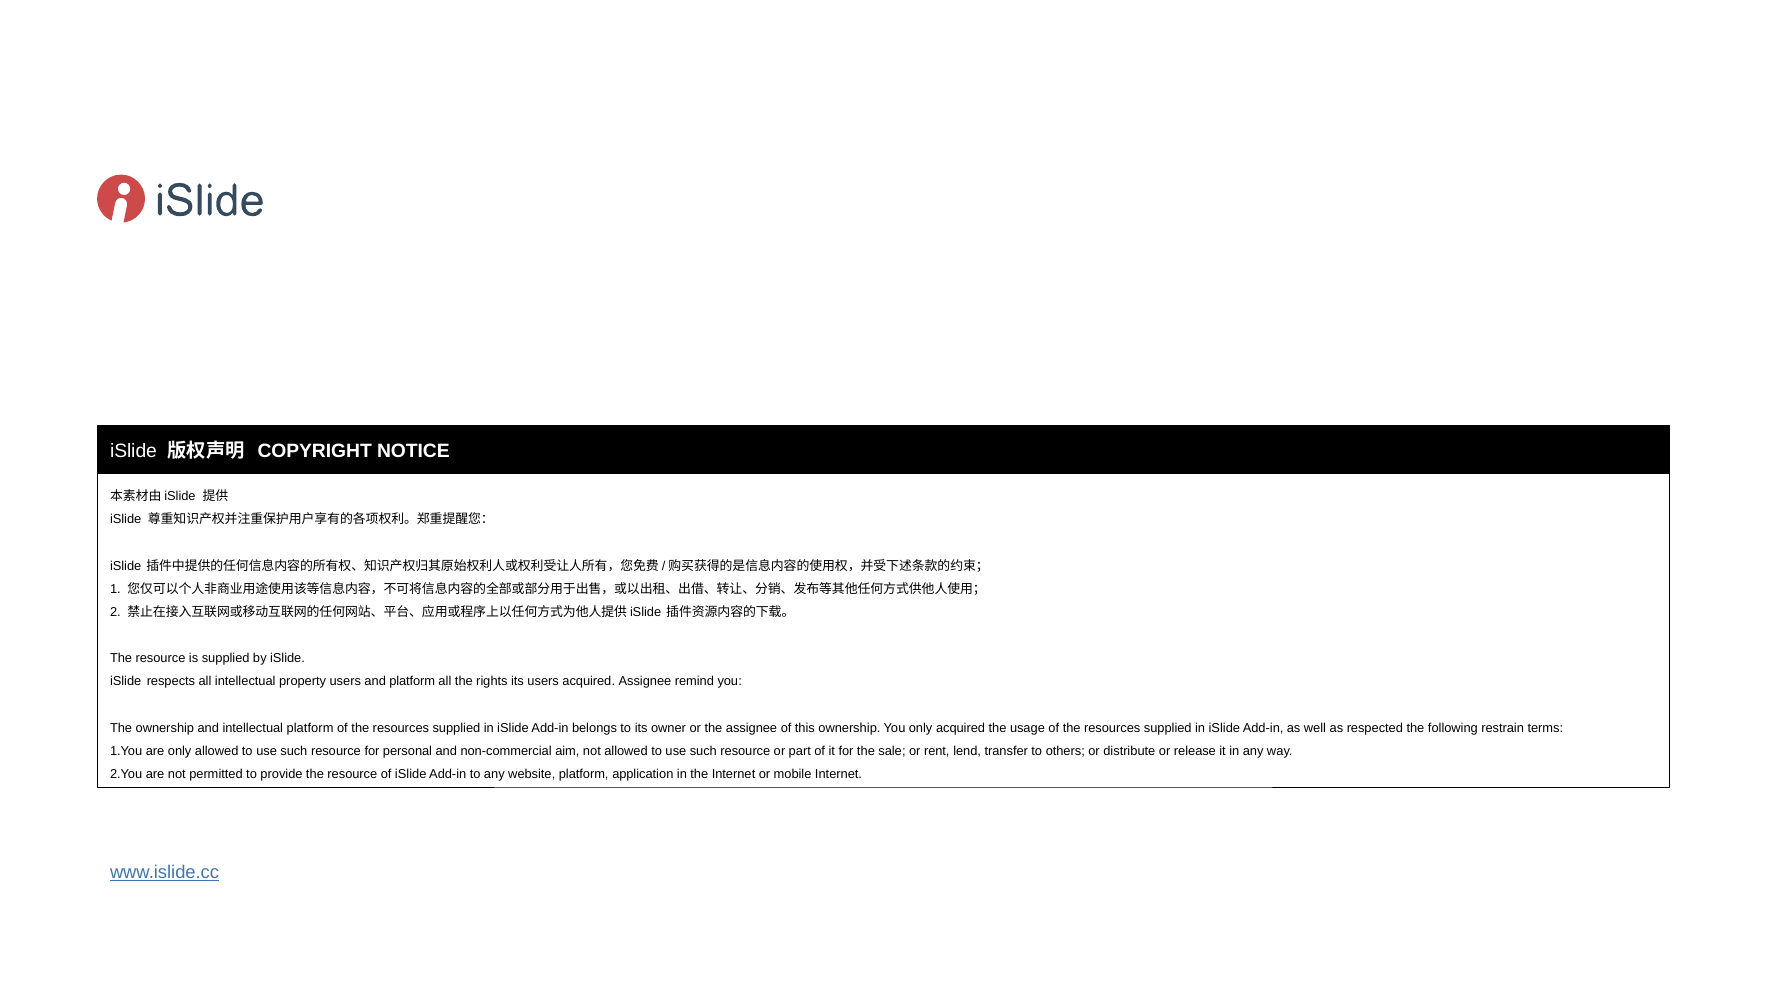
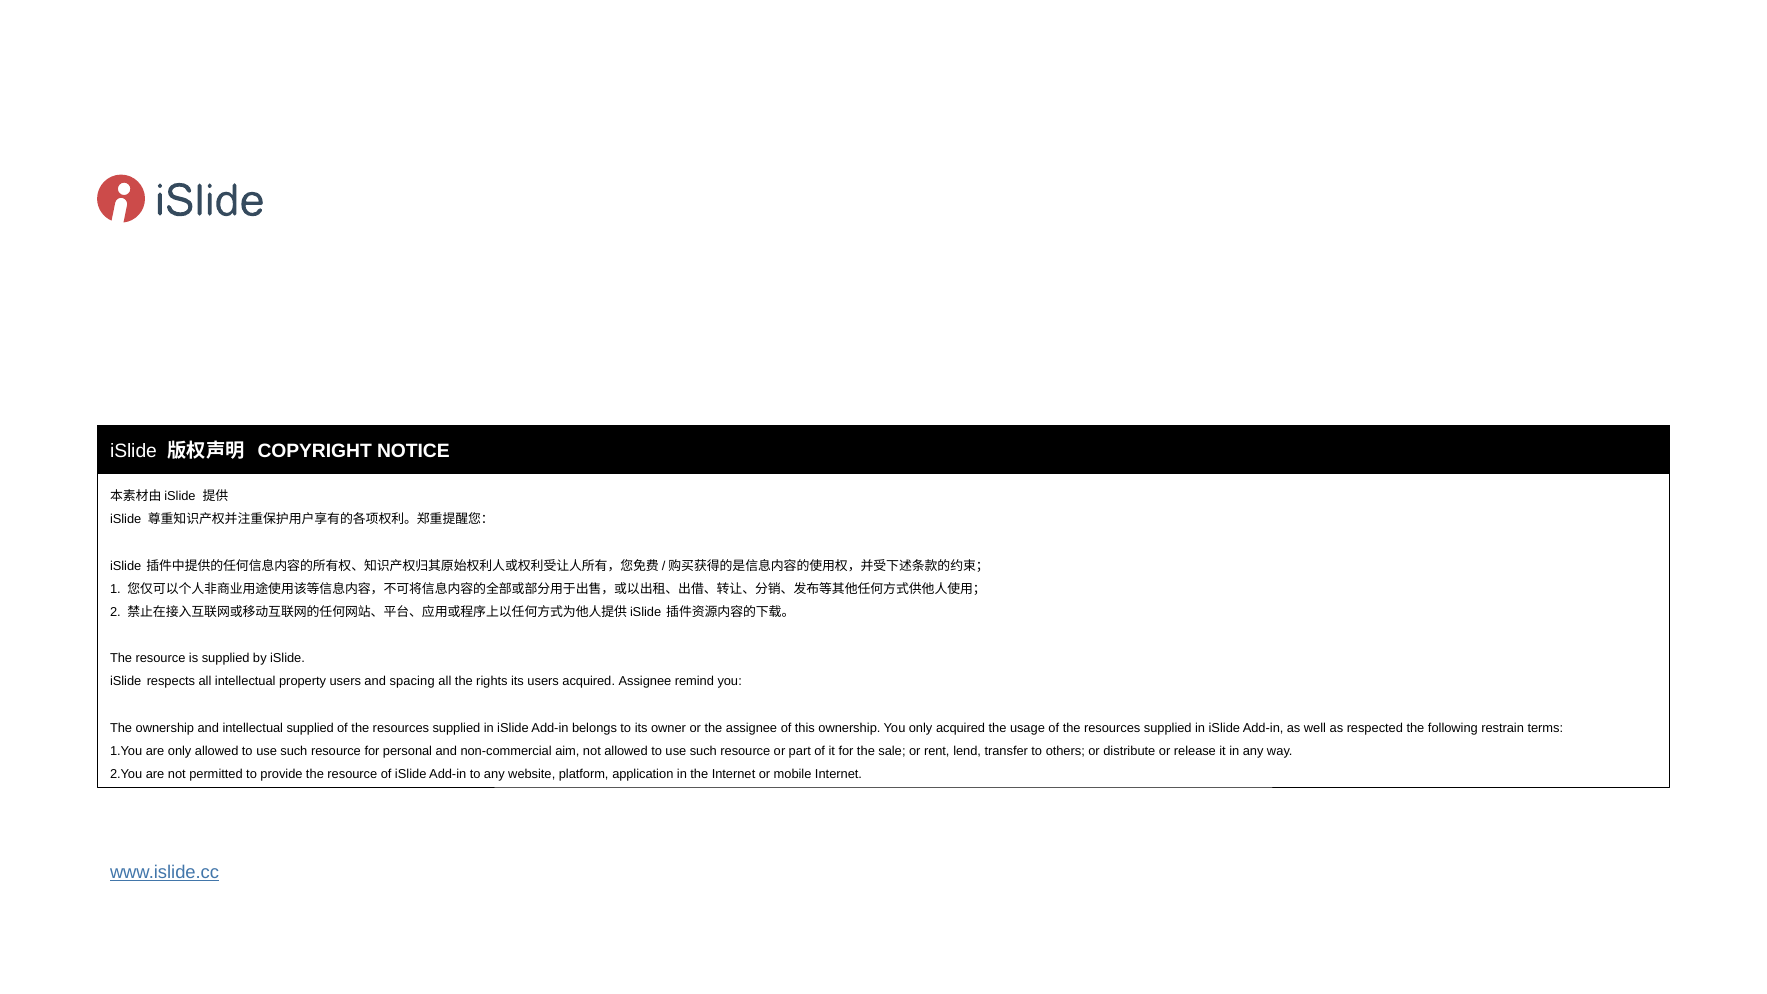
and platform: platform -> spacing
intellectual platform: platform -> supplied
